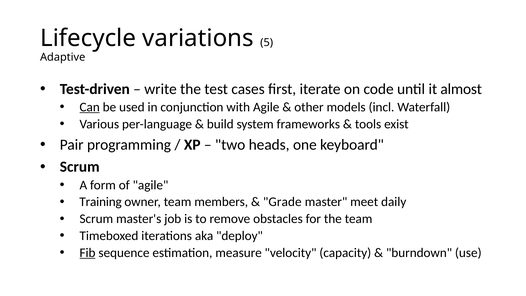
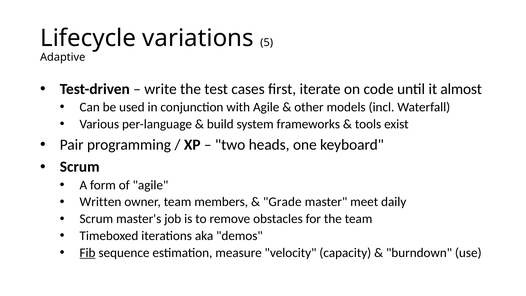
Can underline: present -> none
Training: Training -> Written
deploy: deploy -> demos
